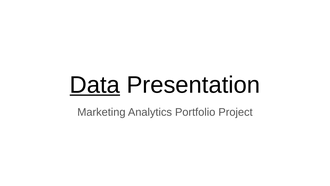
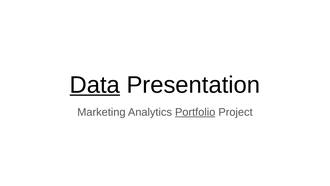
Portfolio underline: none -> present
